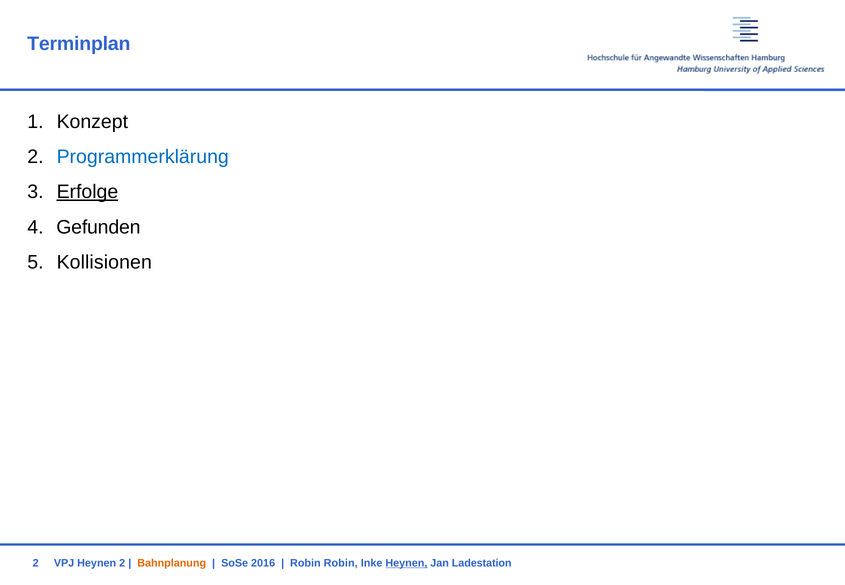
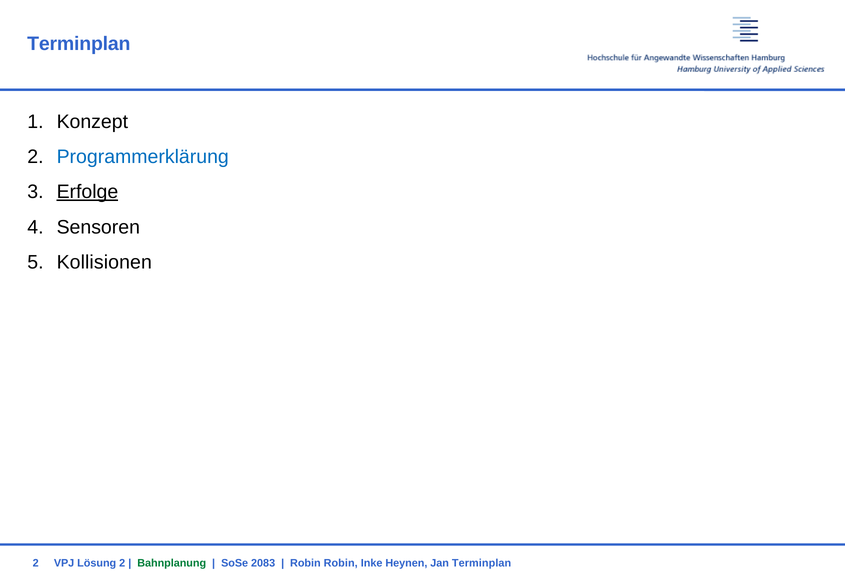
Gefunden: Gefunden -> Sensoren
VPJ Heynen: Heynen -> Lösung
Bahnplanung colour: orange -> green
2016: 2016 -> 2083
Heynen at (406, 563) underline: present -> none
Jan Ladestation: Ladestation -> Terminplan
